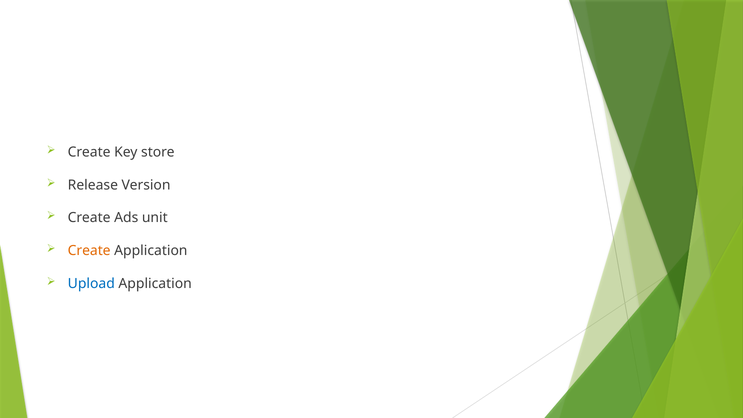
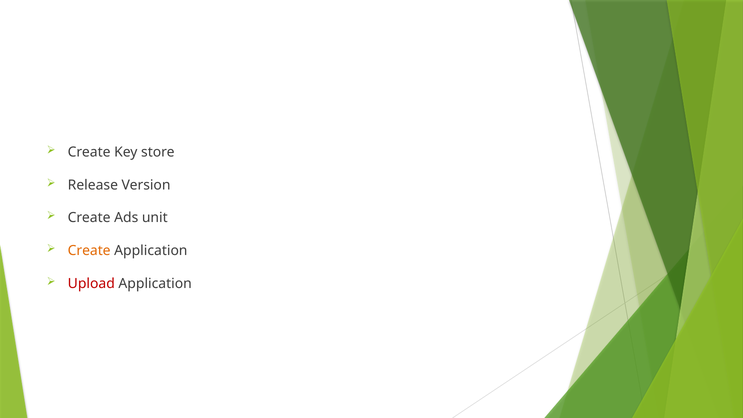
Upload colour: blue -> red
